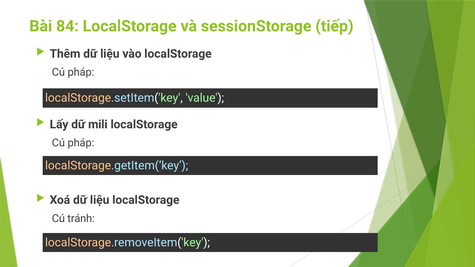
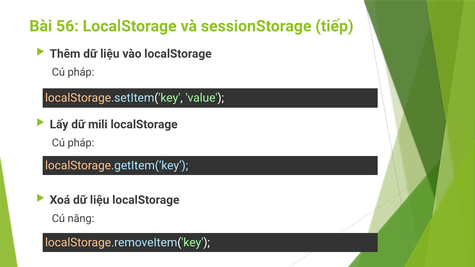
84: 84 -> 56
tránh: tránh -> năng
